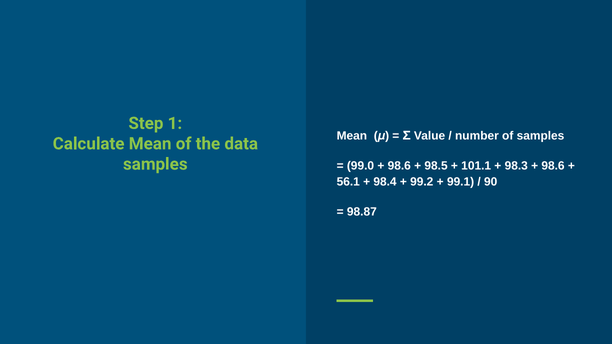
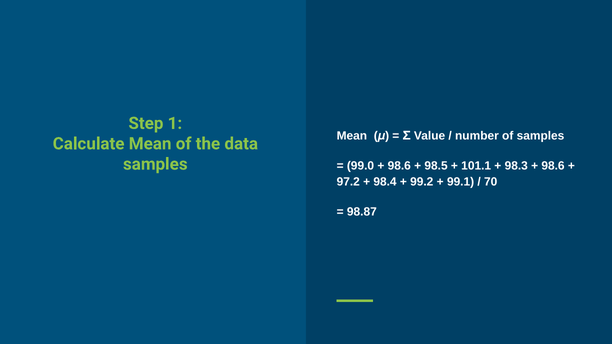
56.1: 56.1 -> 97.2
90: 90 -> 70
